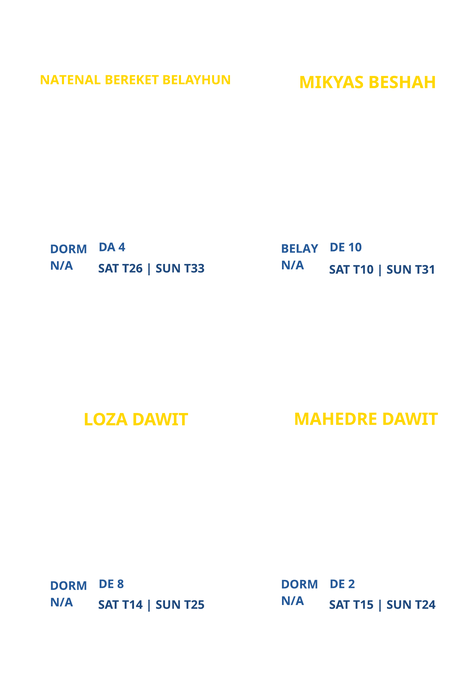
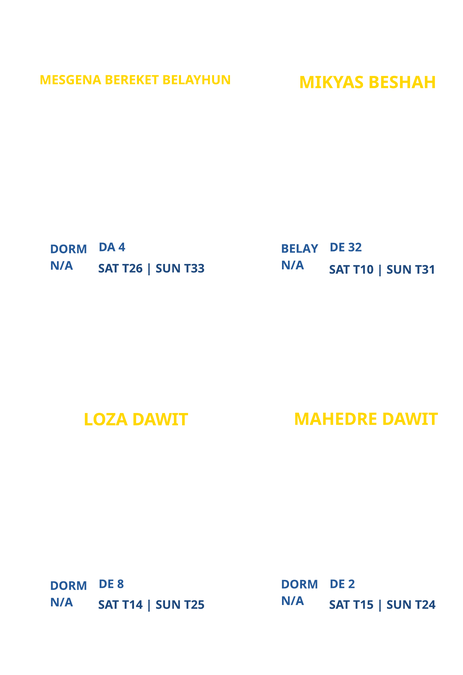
NATENAL: NATENAL -> MESGENA
10: 10 -> 32
